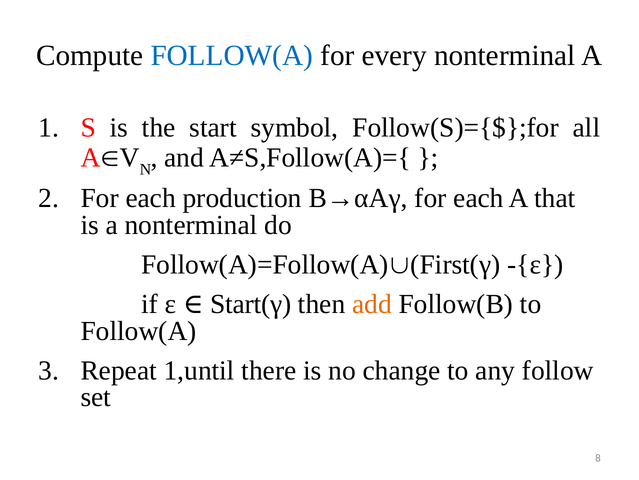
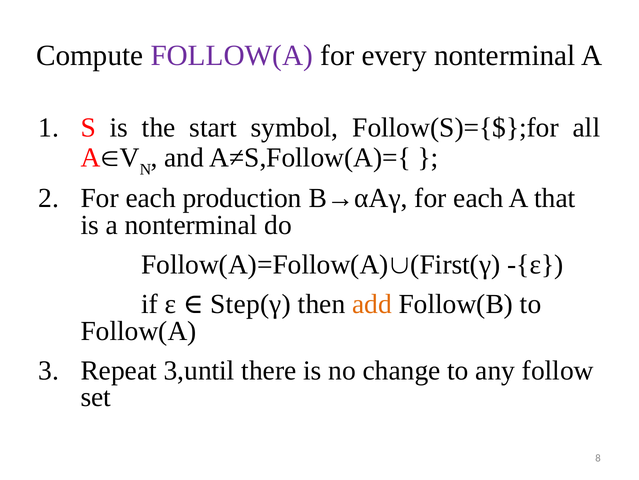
FOLLOW(A at (232, 56) colour: blue -> purple
Start(γ: Start(γ -> Step(γ
1,until: 1,until -> 3,until
